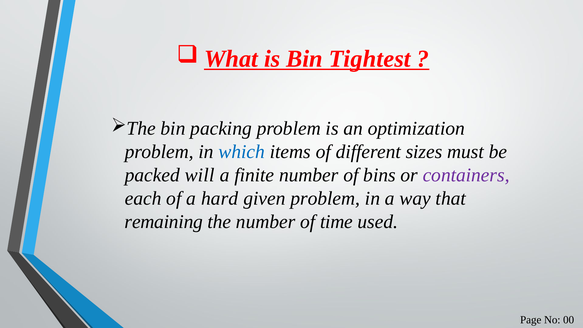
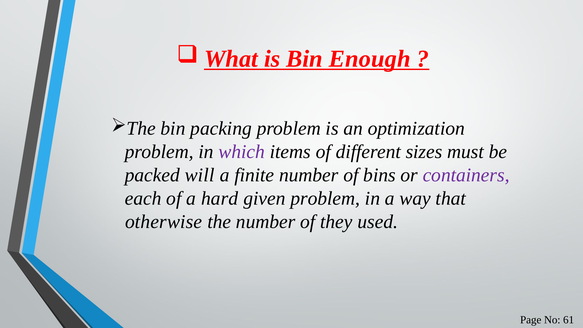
Tightest: Tightest -> Enough
which colour: blue -> purple
remaining: remaining -> otherwise
time: time -> they
00: 00 -> 61
